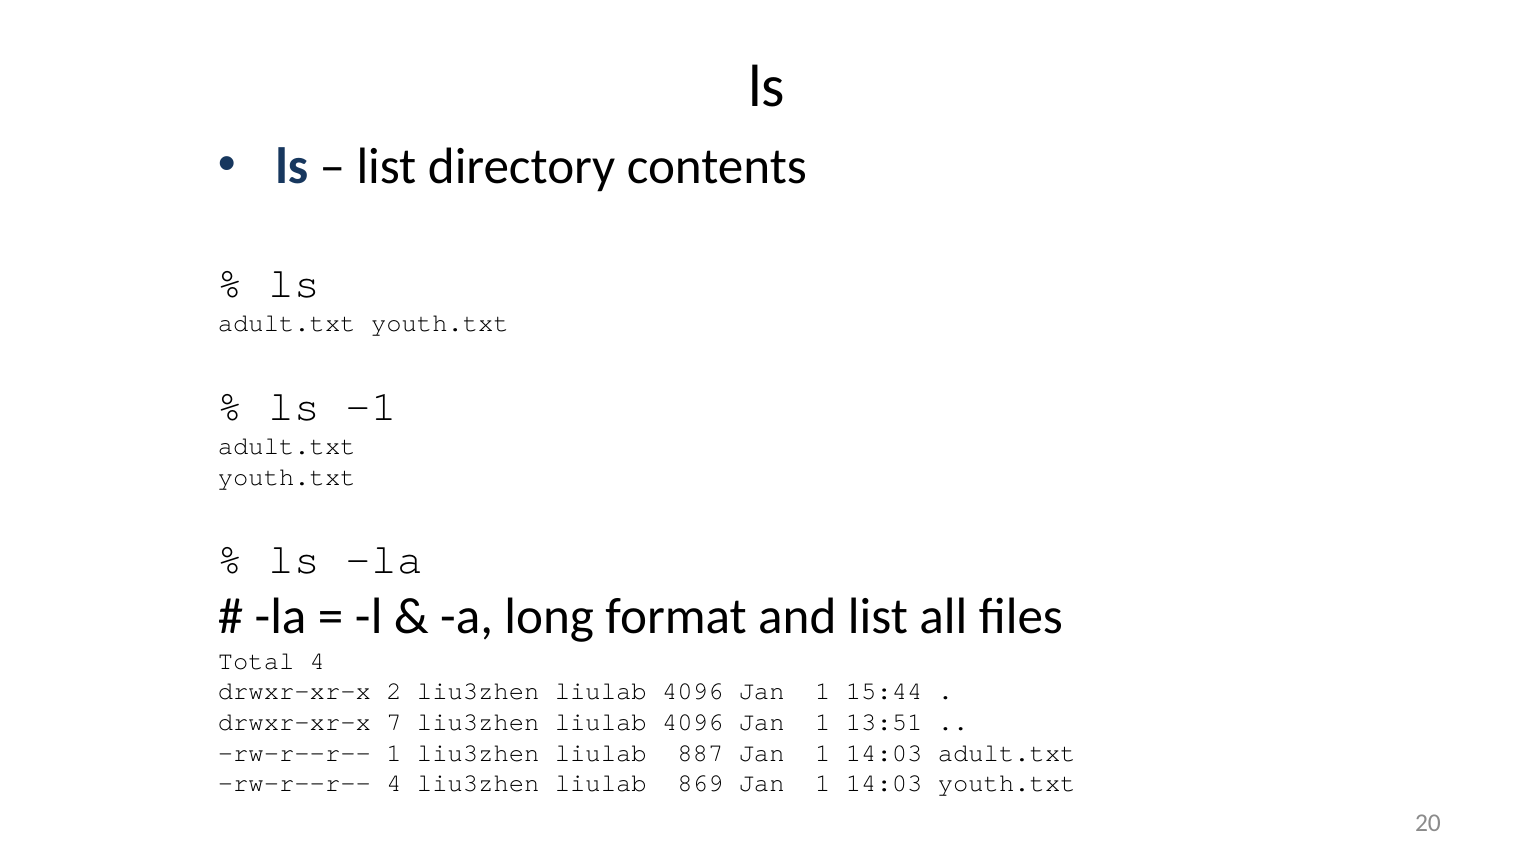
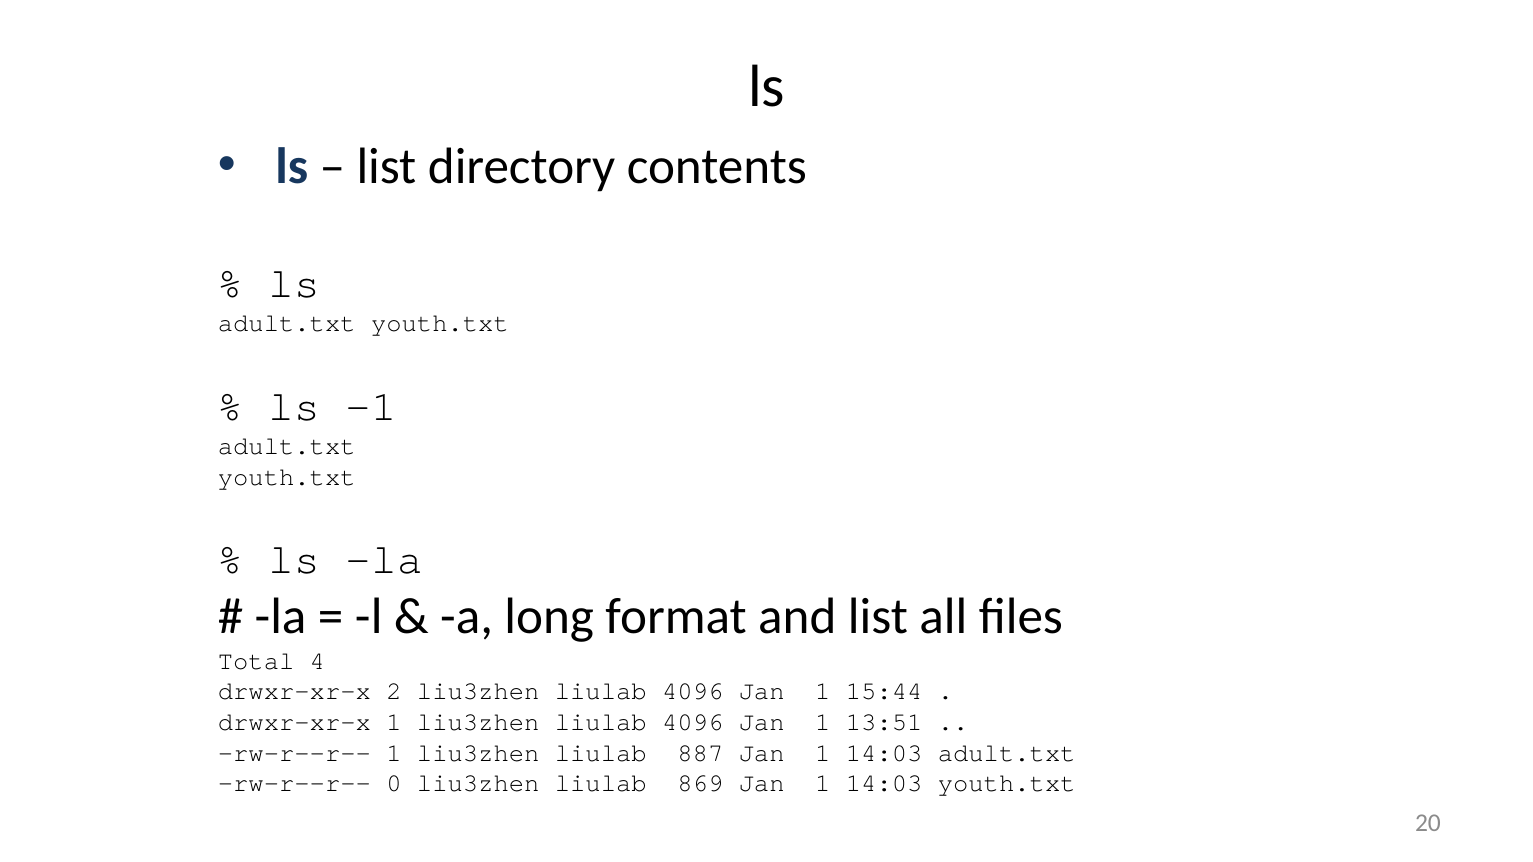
drwxr-xr-x 7: 7 -> 1
rw-r--r-- 4: 4 -> 0
